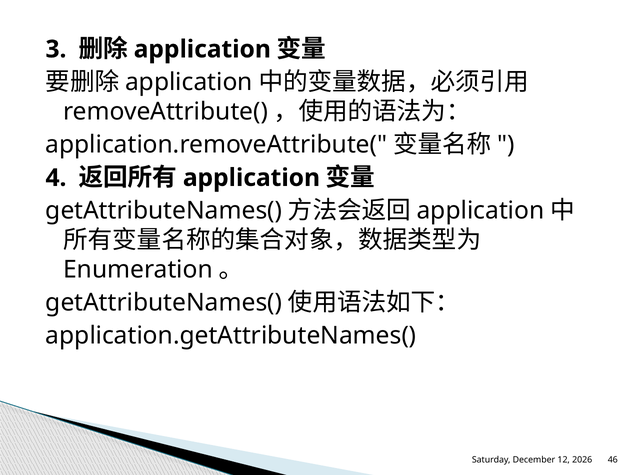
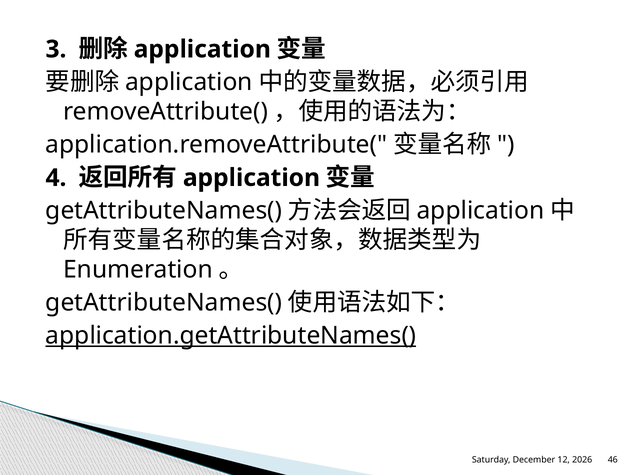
application.getAttributeNames( underline: none -> present
